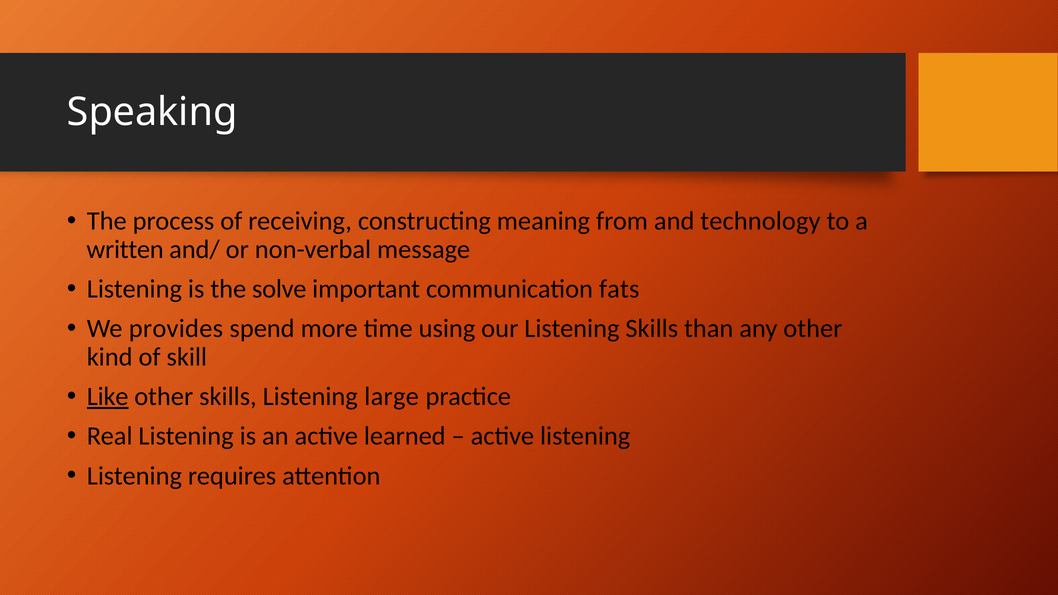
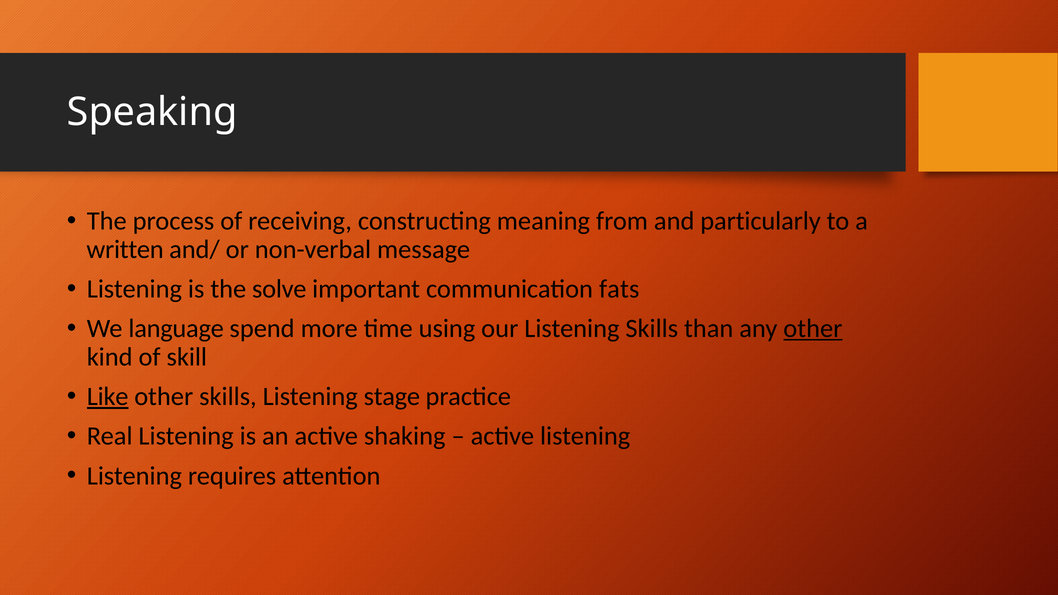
technology: technology -> particularly
provides: provides -> language
other at (813, 329) underline: none -> present
large: large -> stage
learned: learned -> shaking
